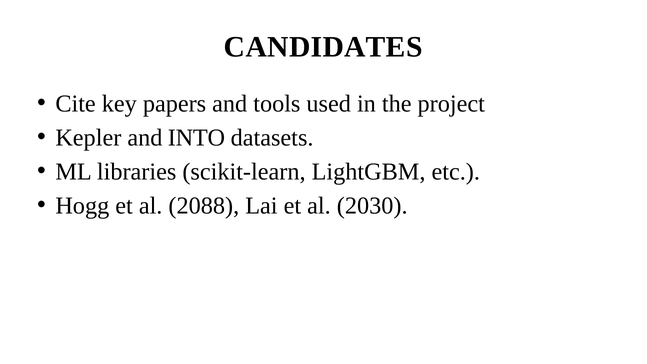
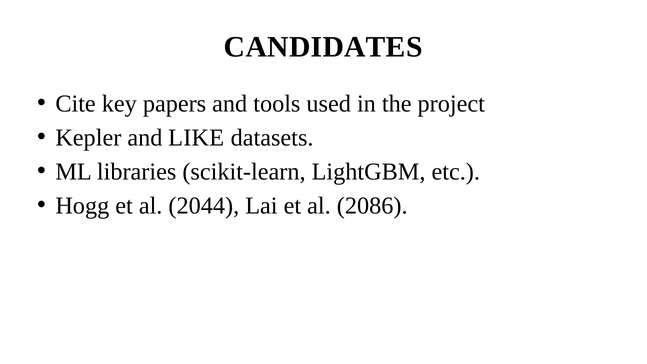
INTO: INTO -> LIKE
2088: 2088 -> 2044
2030: 2030 -> 2086
